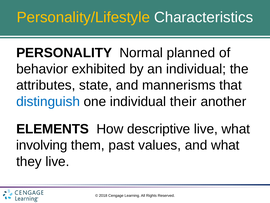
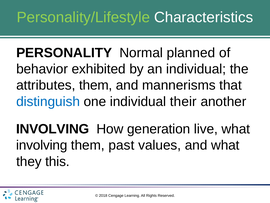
Personality/Lifestyle colour: yellow -> light green
attributes state: state -> them
ELEMENTS at (53, 129): ELEMENTS -> INVOLVING
descriptive: descriptive -> generation
they live: live -> this
